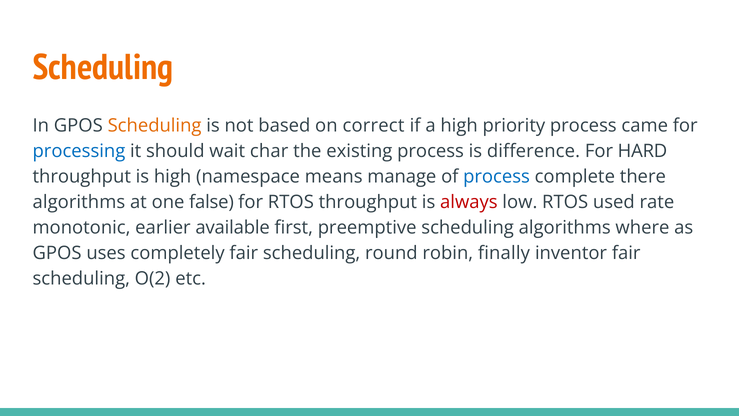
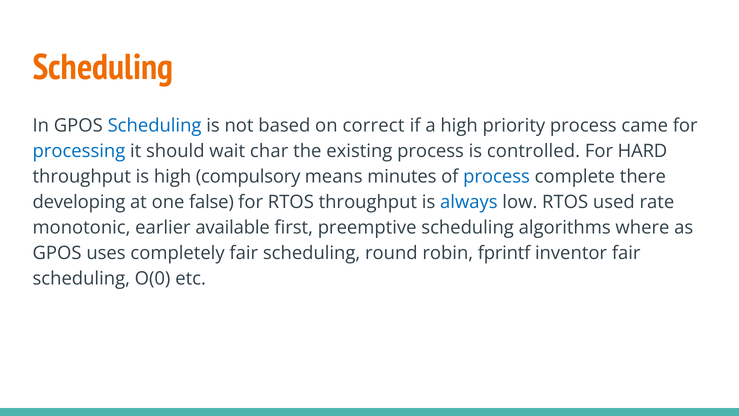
Scheduling at (155, 125) colour: orange -> blue
difference: difference -> controlled
namespace: namespace -> compulsory
manage: manage -> minutes
algorithms at (79, 202): algorithms -> developing
always colour: red -> blue
finally: finally -> fprintf
O(2: O(2 -> O(0
